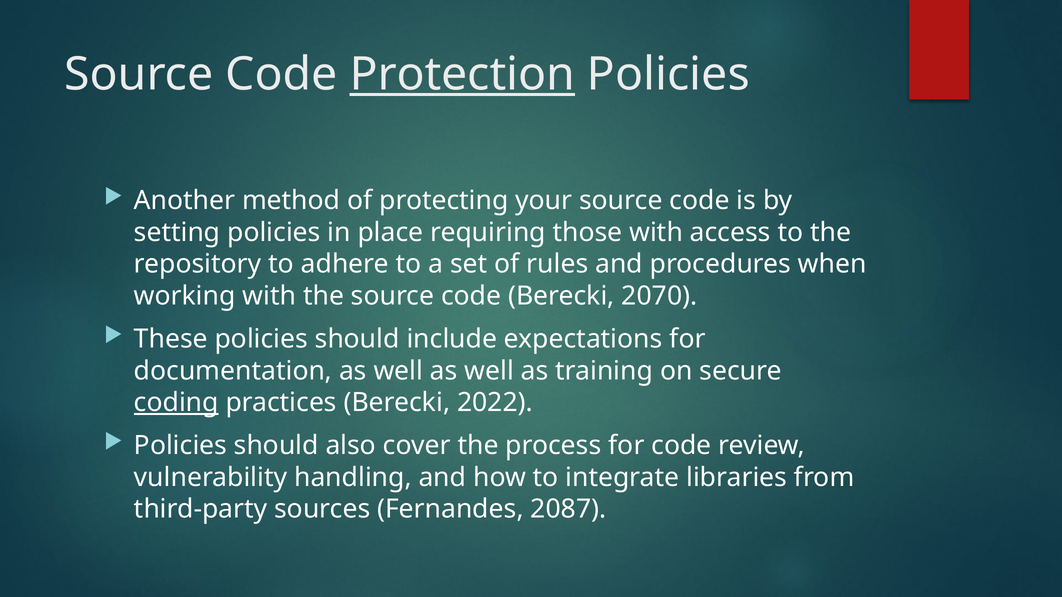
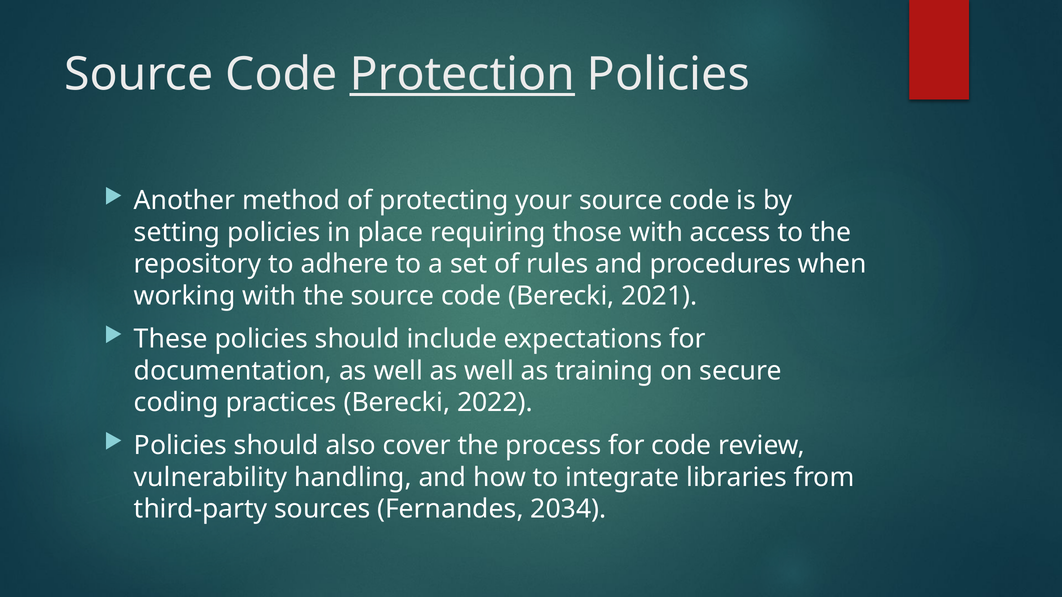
2070: 2070 -> 2021
coding underline: present -> none
2087: 2087 -> 2034
